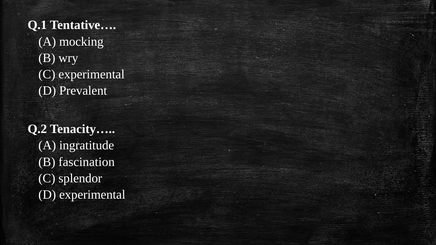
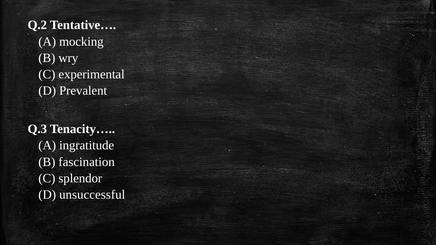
Q.1: Q.1 -> Q.2
Q.2: Q.2 -> Q.3
D experimental: experimental -> unsuccessful
